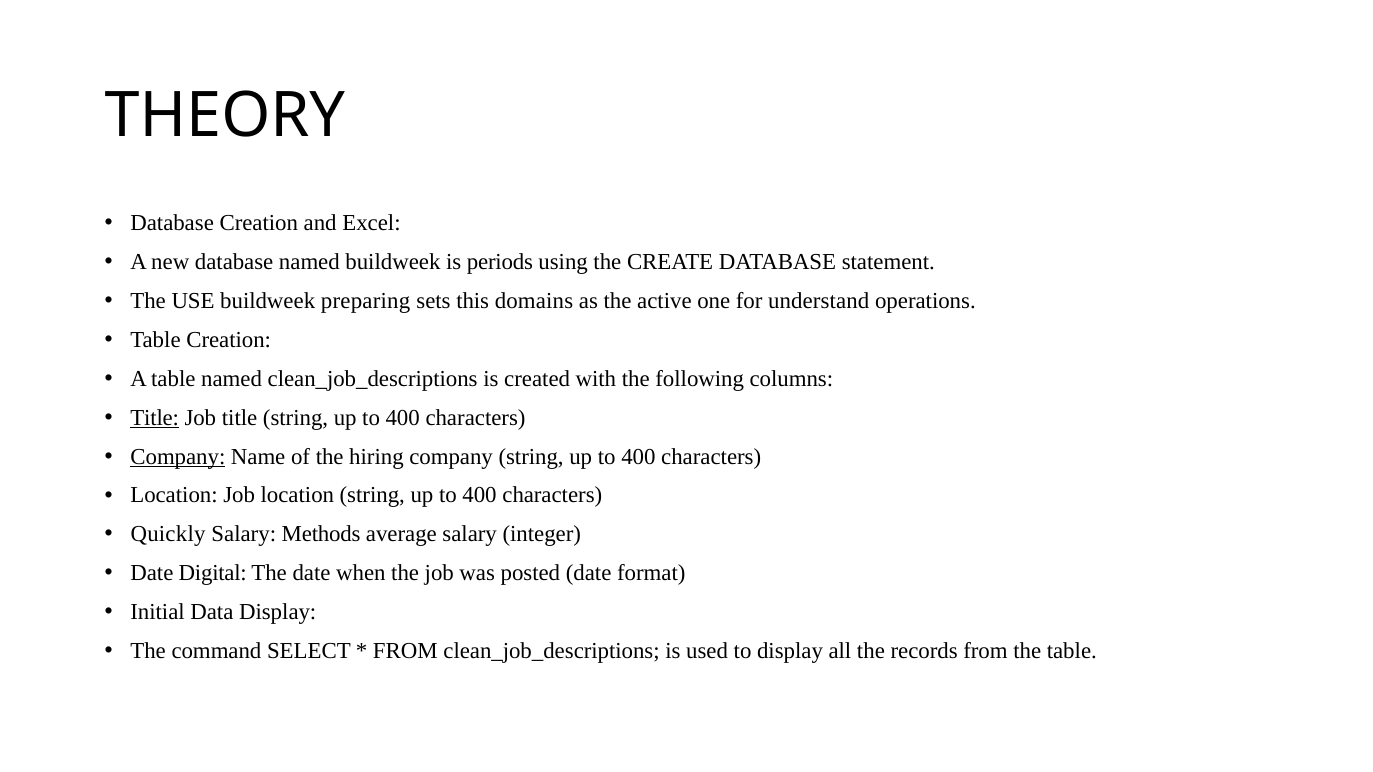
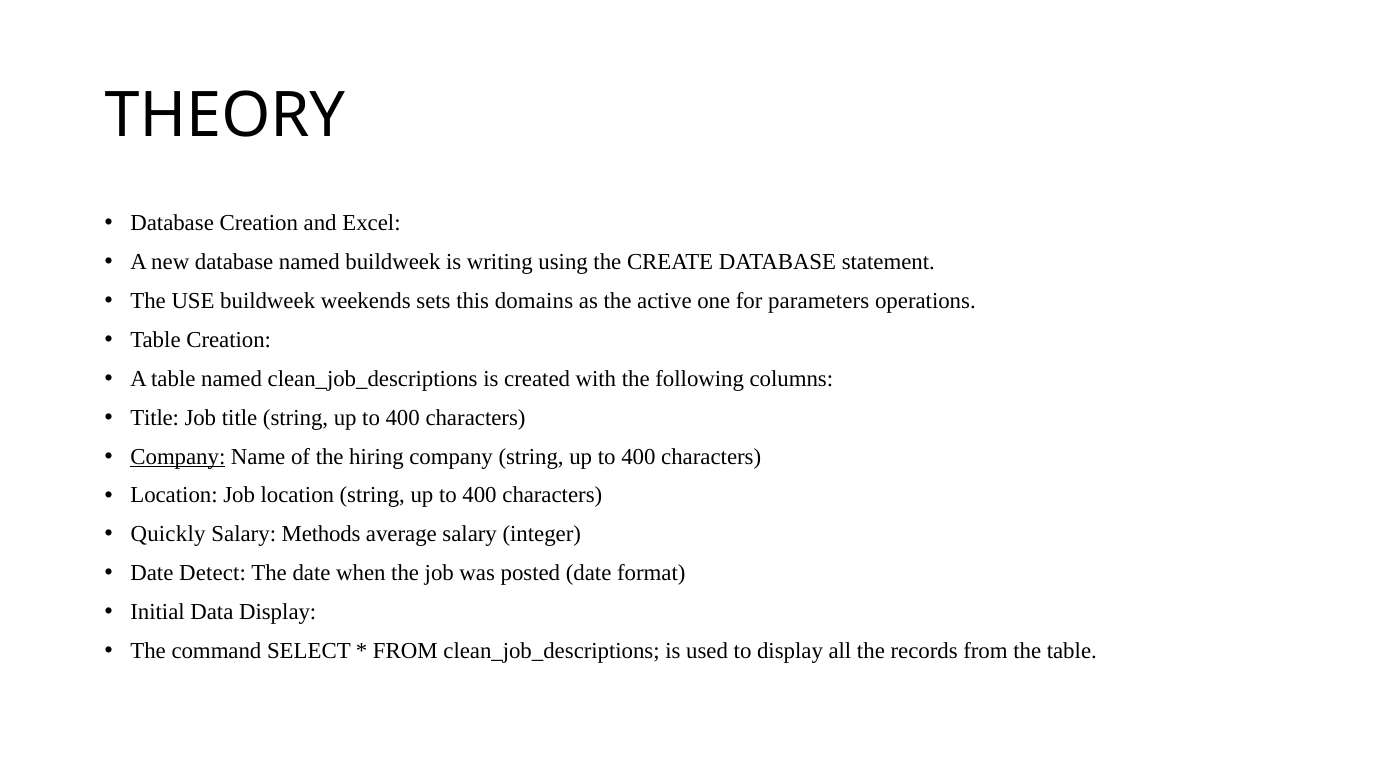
periods: periods -> writing
preparing: preparing -> weekends
understand: understand -> parameters
Title at (155, 418) underline: present -> none
Digital: Digital -> Detect
